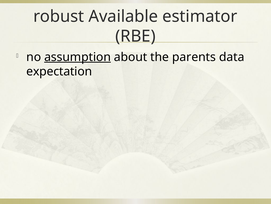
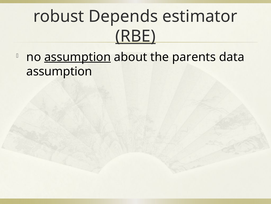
Available: Available -> Depends
RBE underline: none -> present
expectation at (59, 71): expectation -> assumption
